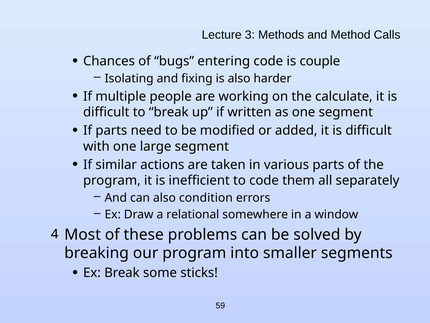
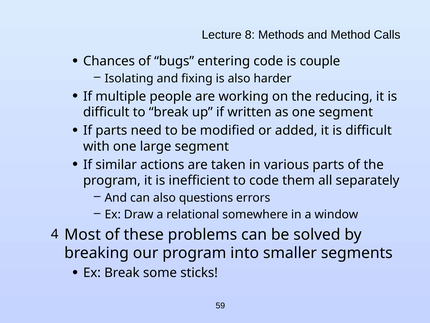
3: 3 -> 8
calculate: calculate -> reducing
condition: condition -> questions
